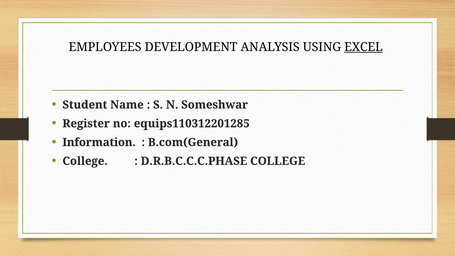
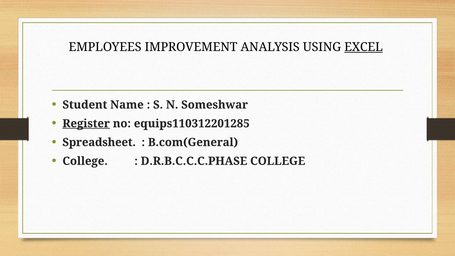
DEVELOPMENT: DEVELOPMENT -> IMPROVEMENT
Register underline: none -> present
Information: Information -> Spreadsheet
